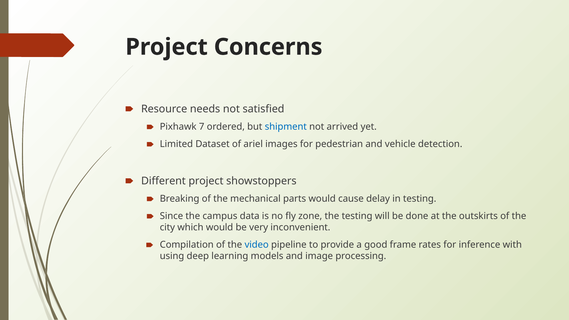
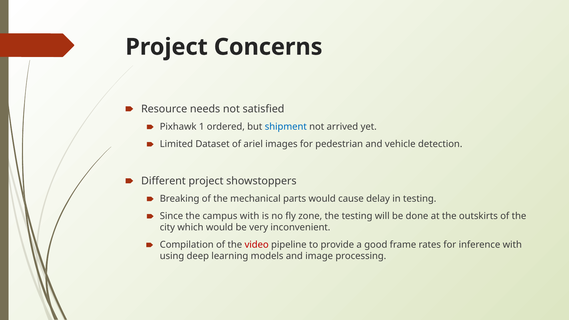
7: 7 -> 1
campus data: data -> with
video colour: blue -> red
